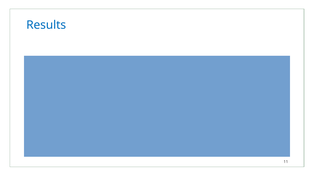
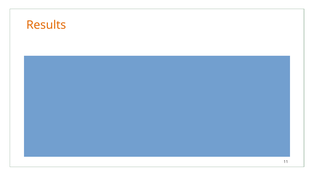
Results colour: blue -> orange
